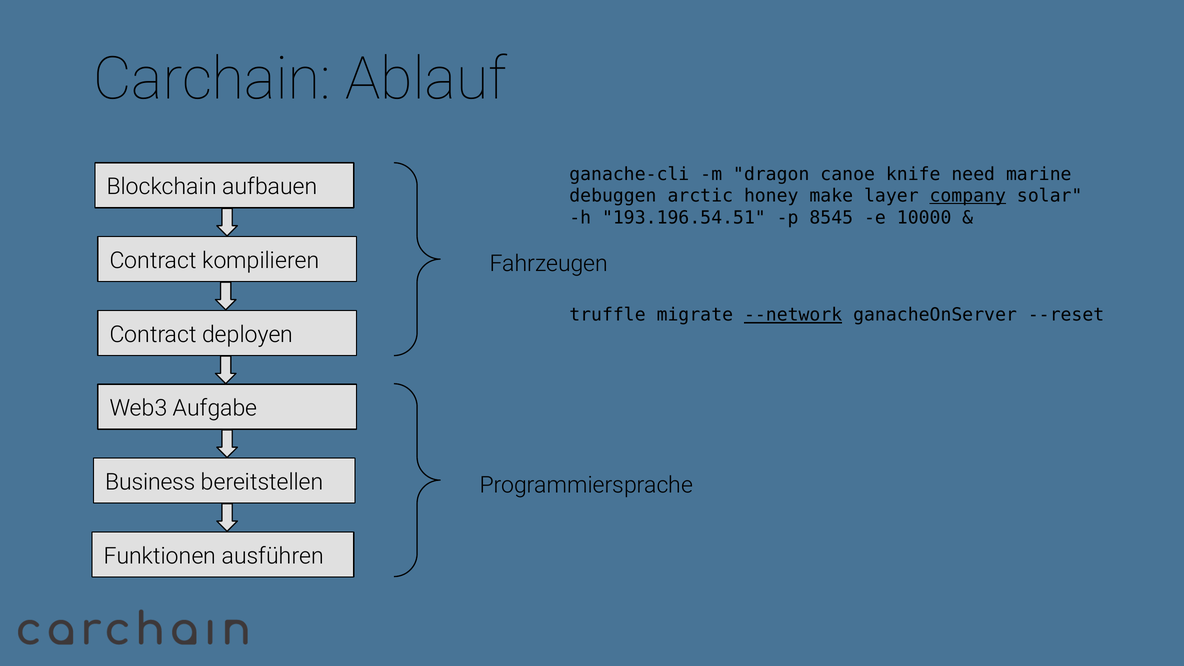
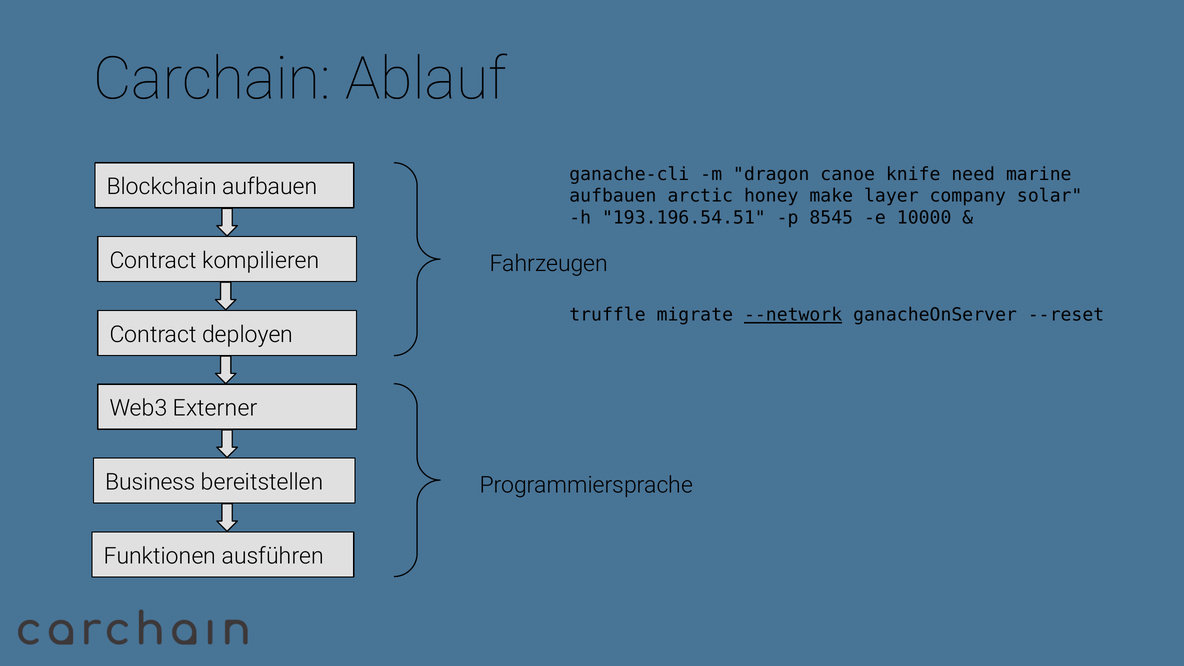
debuggen at (613, 196): debuggen -> aufbauen
company underline: present -> none
Aufgabe: Aufgabe -> Externer
